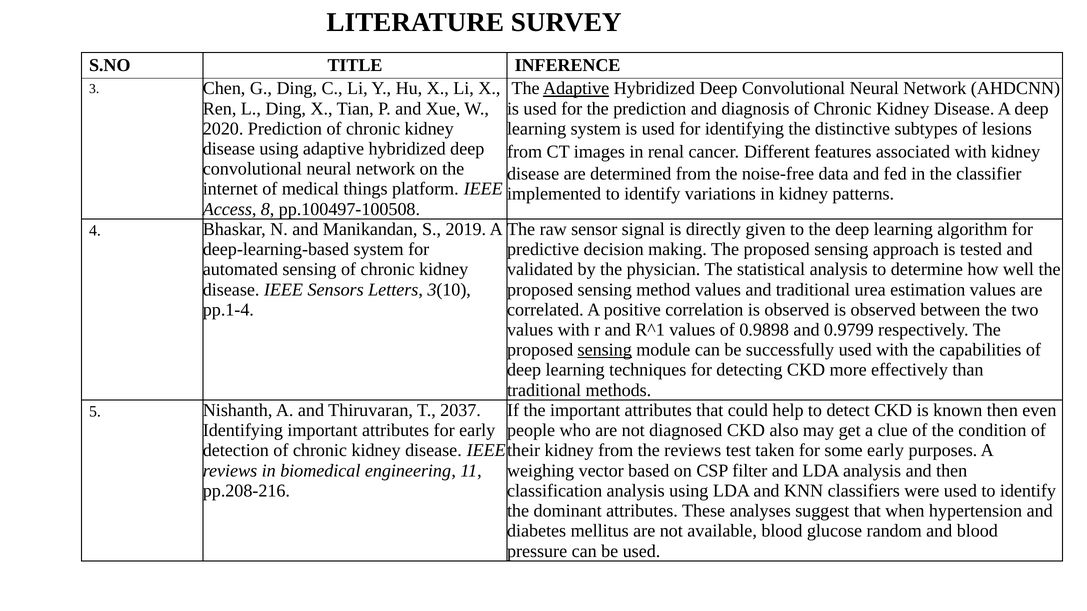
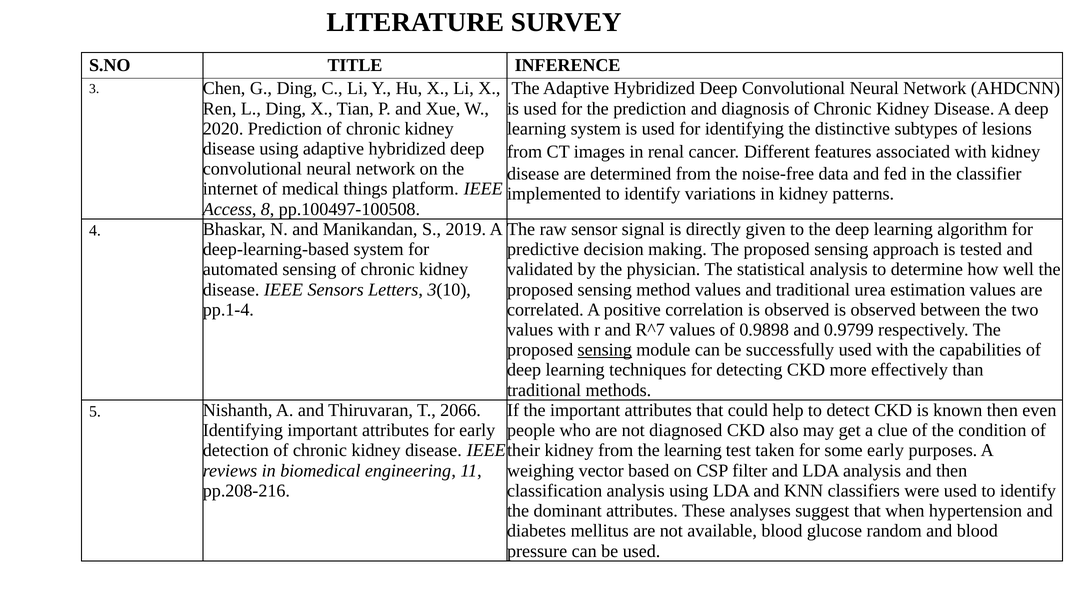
Adaptive at (576, 89) underline: present -> none
R^1: R^1 -> R^7
2037: 2037 -> 2066
the reviews: reviews -> learning
